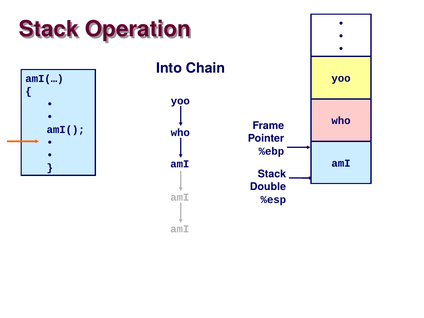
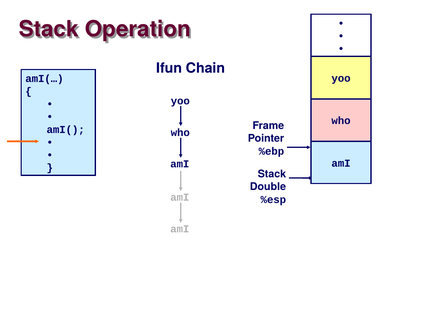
Into: Into -> Ifun
